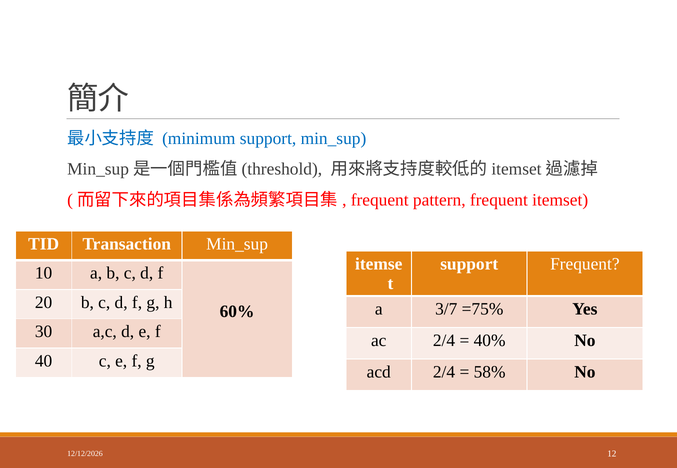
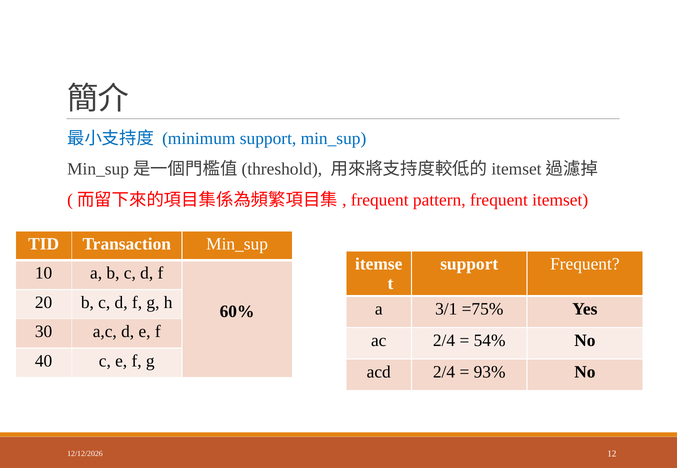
3/7: 3/7 -> 3/1
40%: 40% -> 54%
58%: 58% -> 93%
